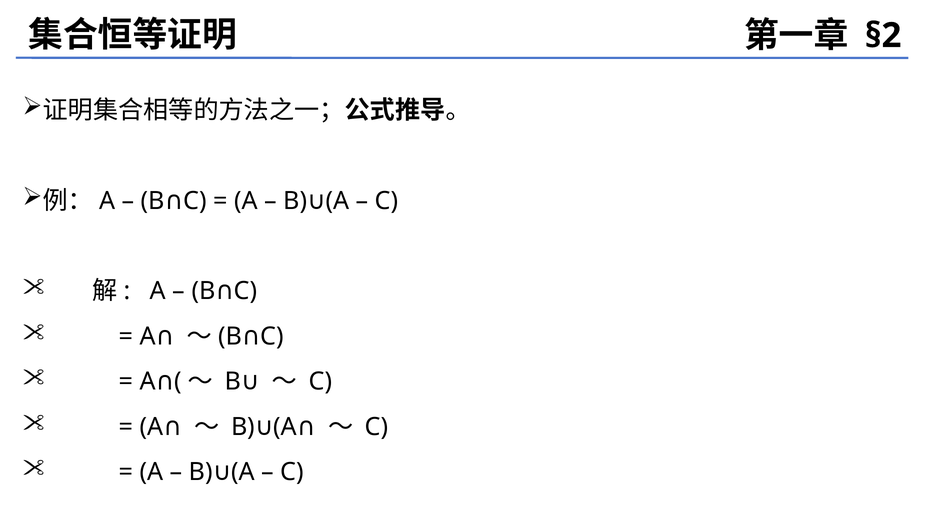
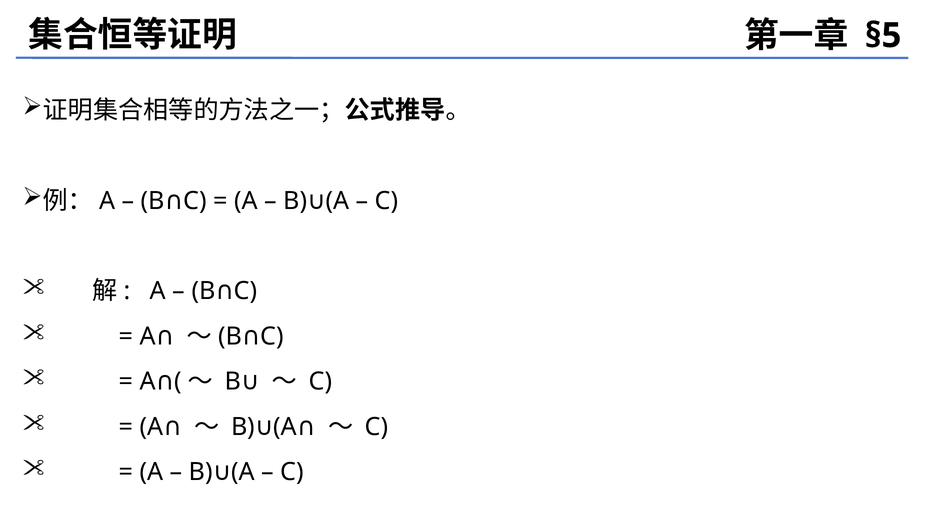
§2: §2 -> §5
